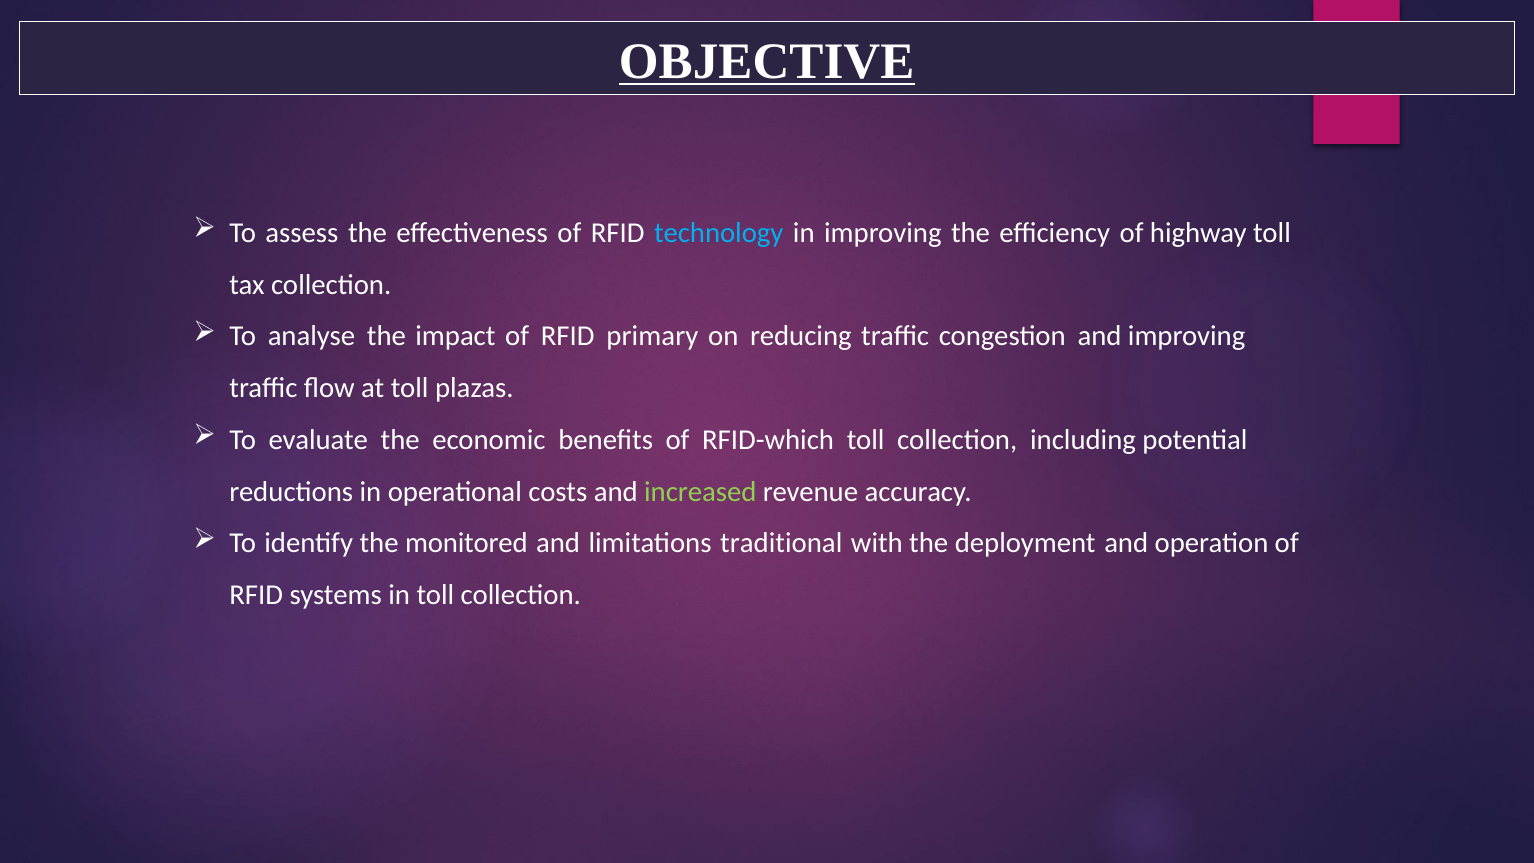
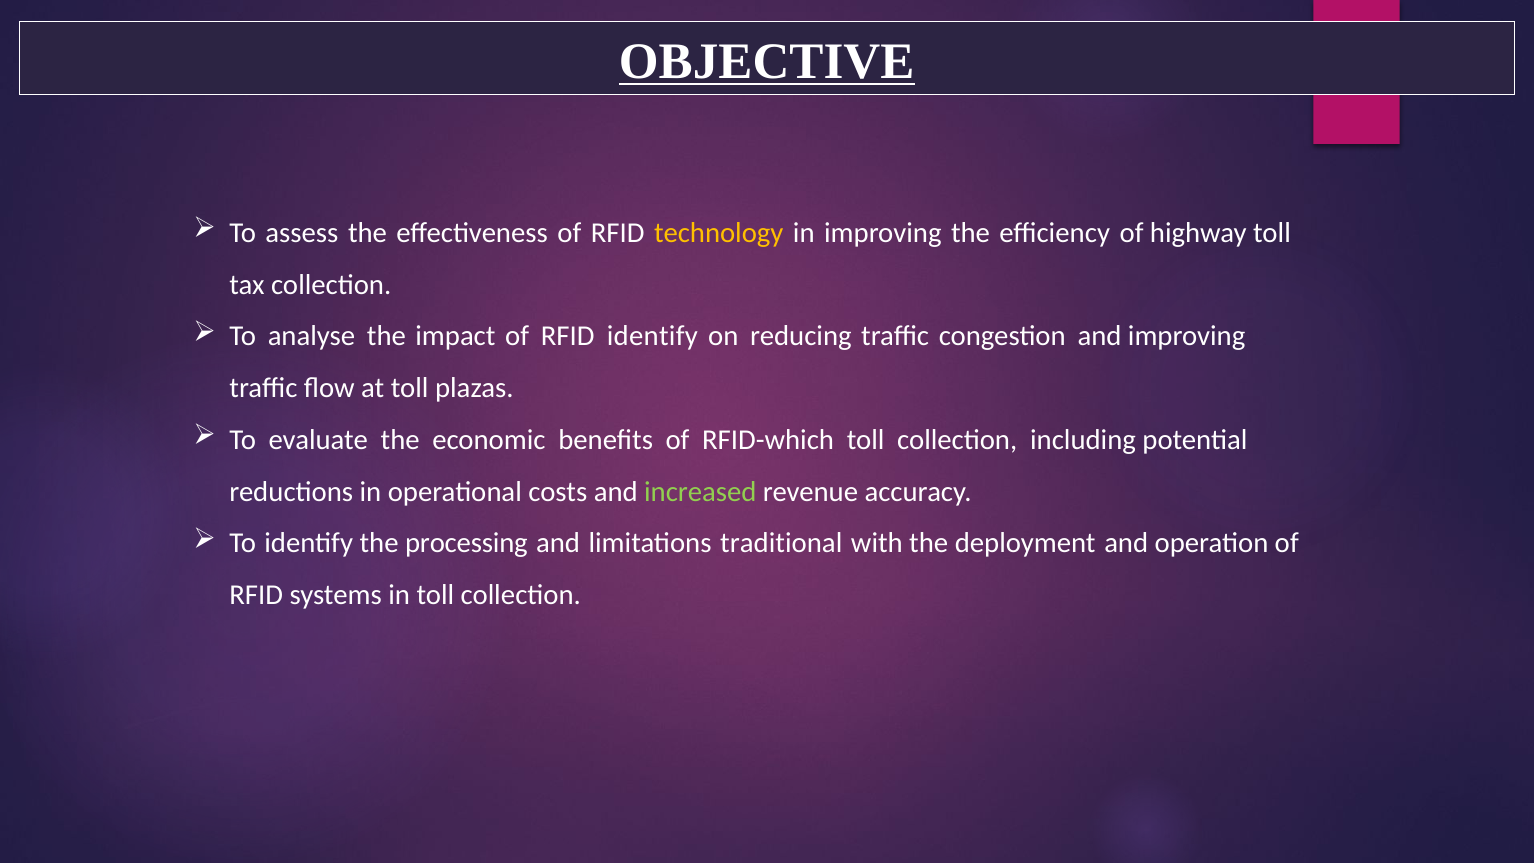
technology colour: light blue -> yellow
RFID primary: primary -> identify
monitored: monitored -> processing
